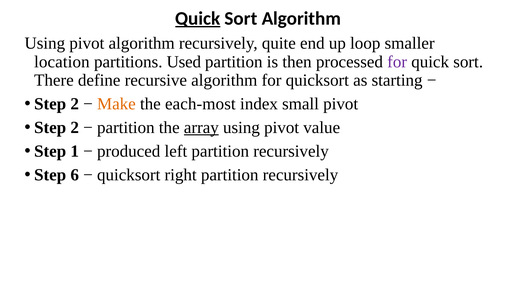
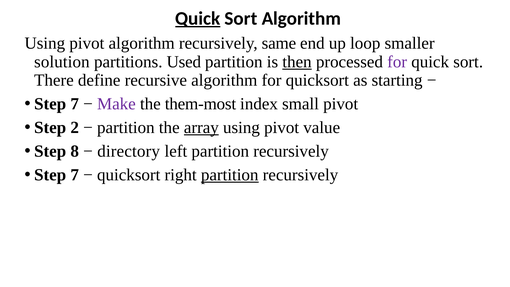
quite: quite -> same
location: location -> solution
then underline: none -> present
2 at (75, 104): 2 -> 7
Make colour: orange -> purple
each-most: each-most -> them-most
1: 1 -> 8
produced: produced -> directory
6 at (75, 175): 6 -> 7
partition at (230, 175) underline: none -> present
